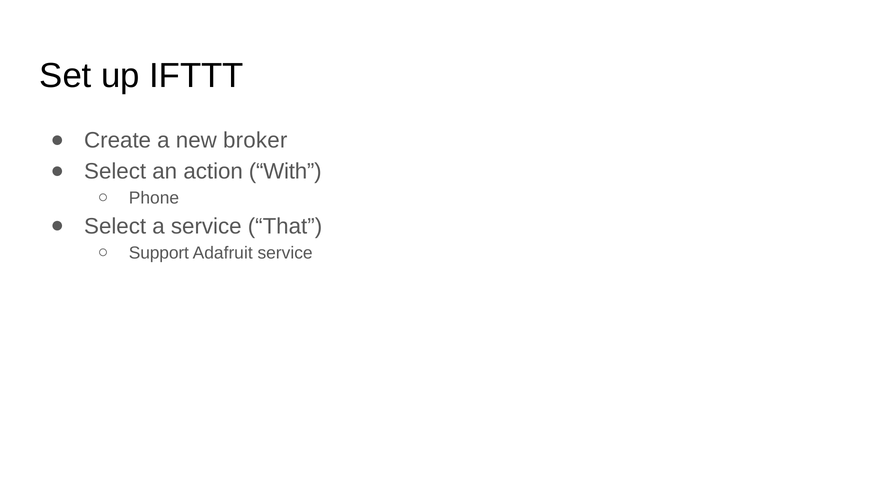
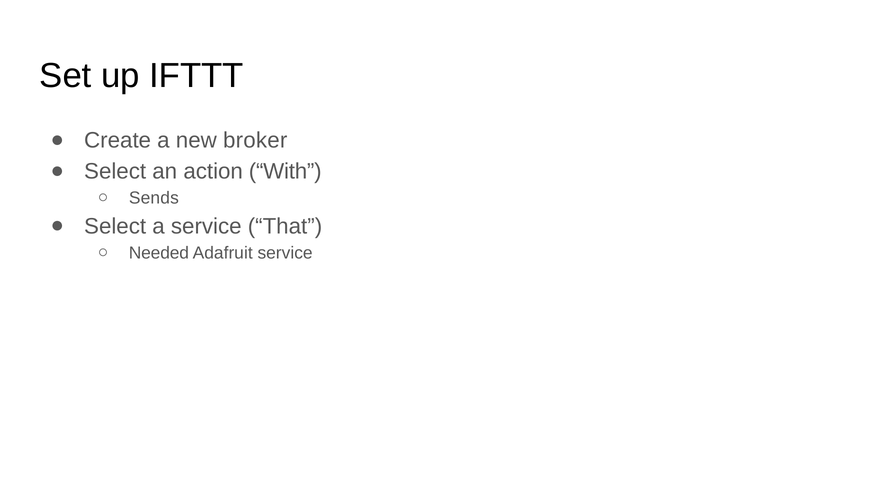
Phone: Phone -> Sends
Support: Support -> Needed
